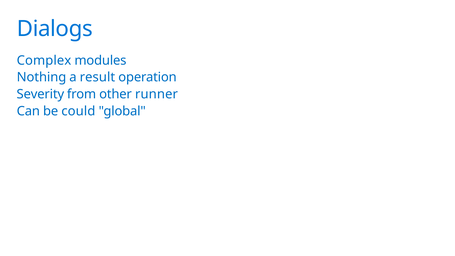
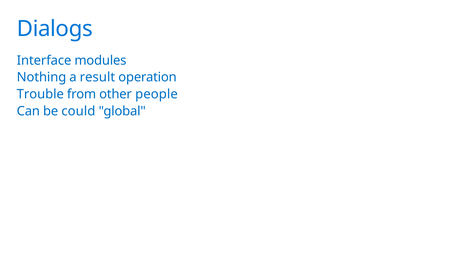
Complex: Complex -> Interface
Severity: Severity -> Trouble
runner: runner -> people
